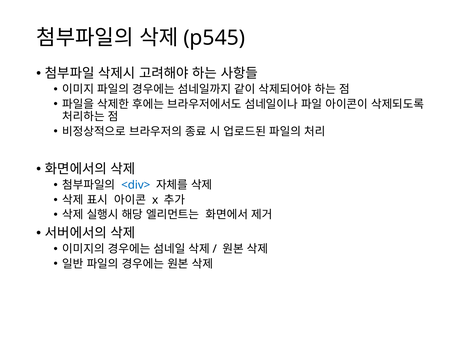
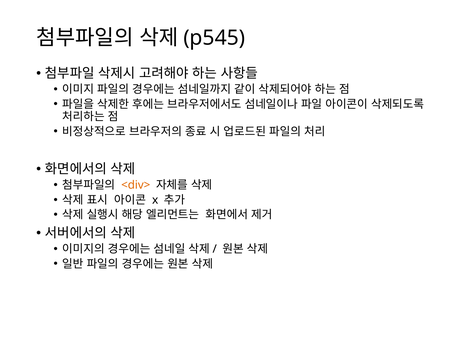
<div> colour: blue -> orange
